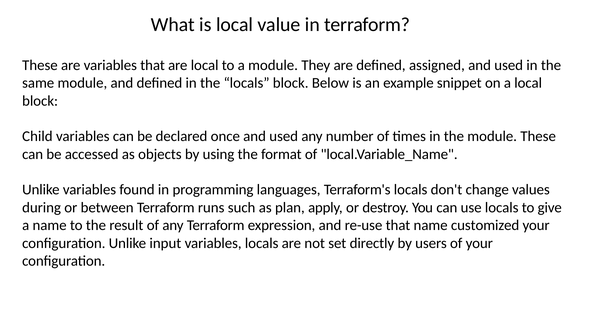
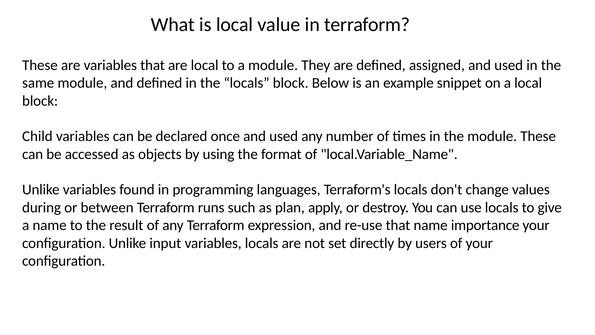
customized: customized -> importance
